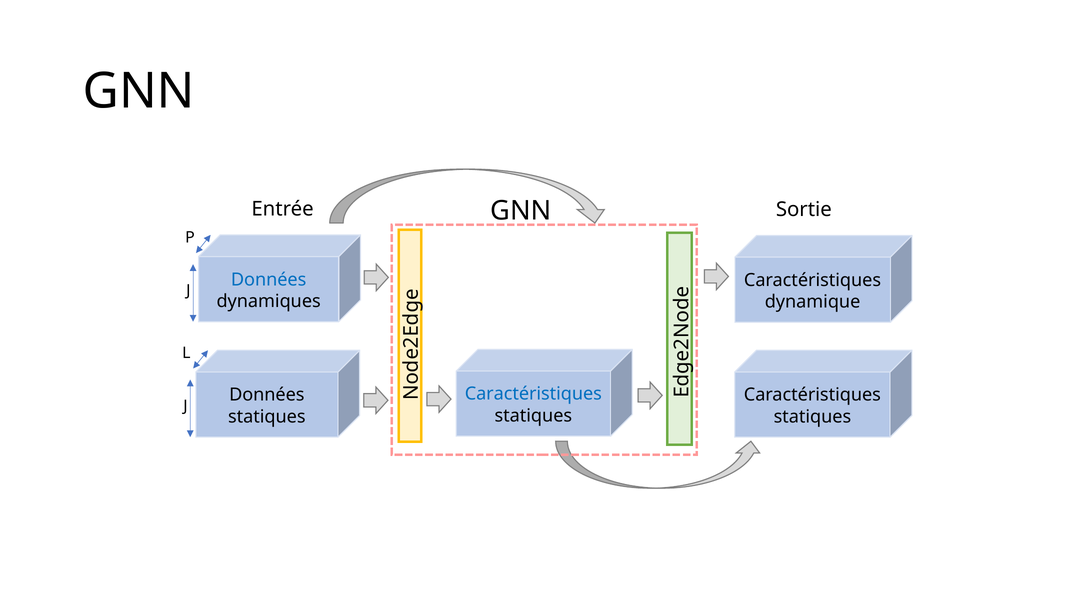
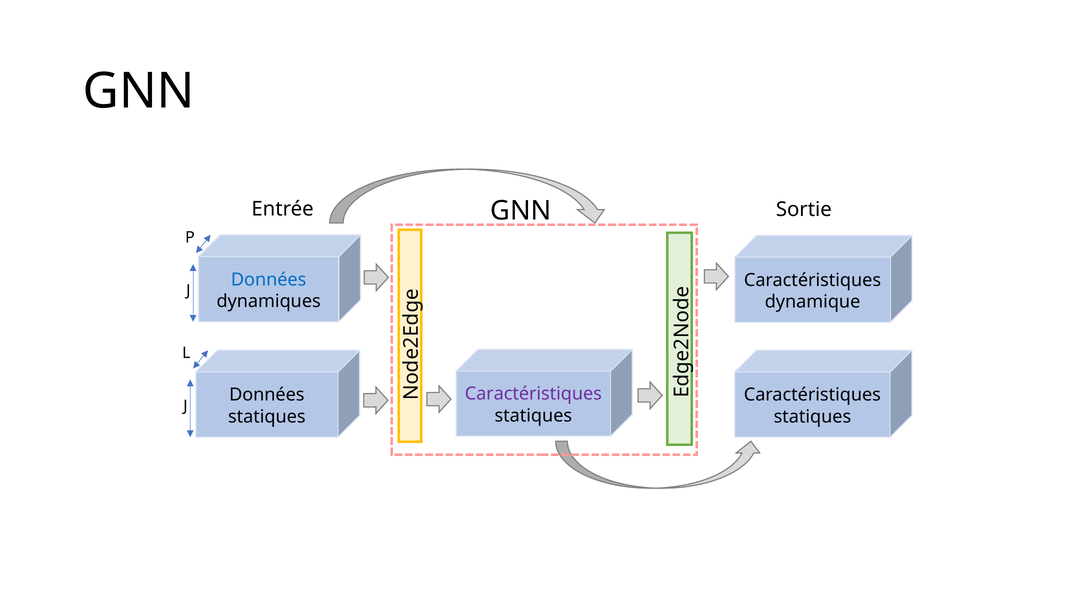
Caractéristiques at (533, 394) colour: blue -> purple
